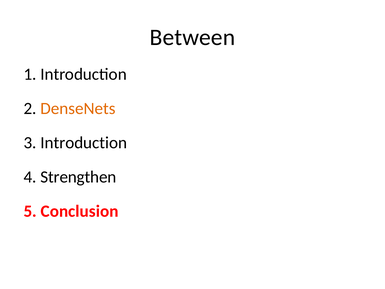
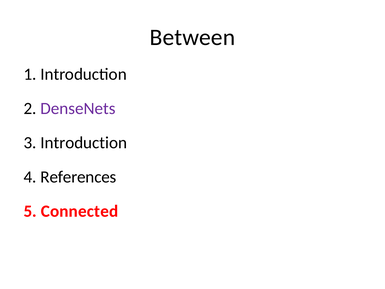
DenseNets colour: orange -> purple
Strengthen: Strengthen -> References
Conclusion: Conclusion -> Connected
